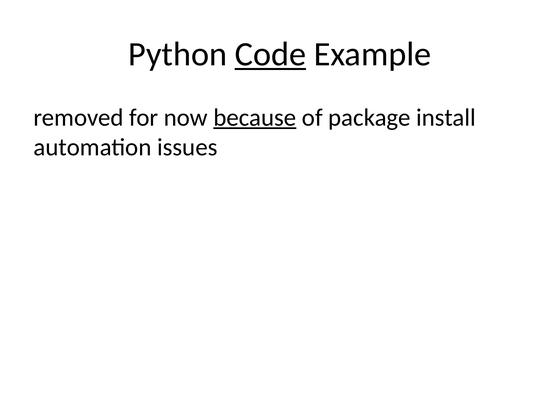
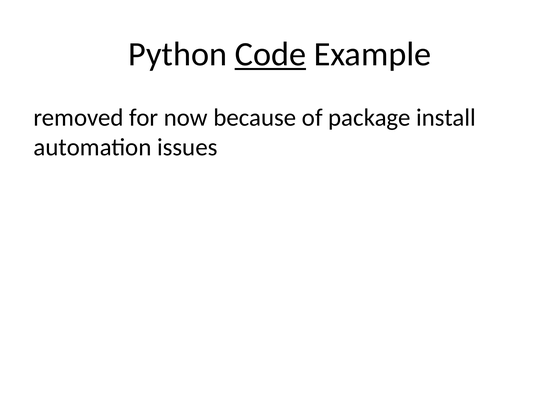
because underline: present -> none
